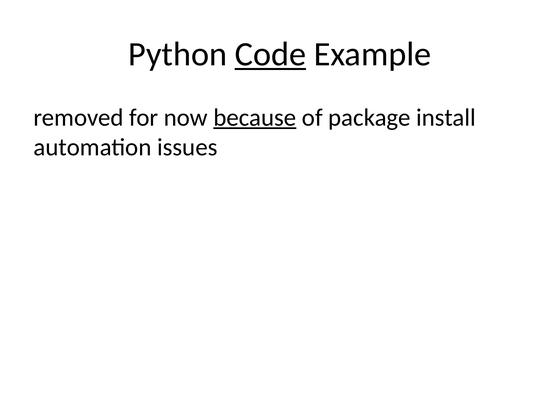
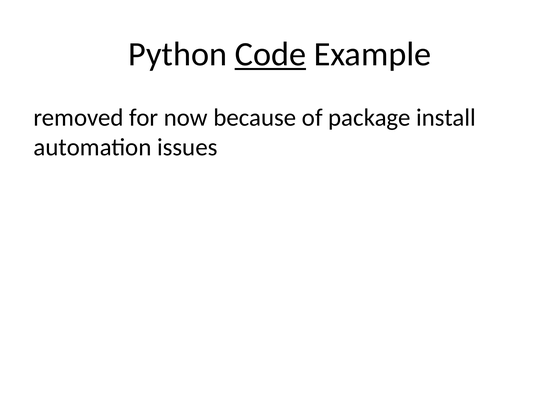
because underline: present -> none
